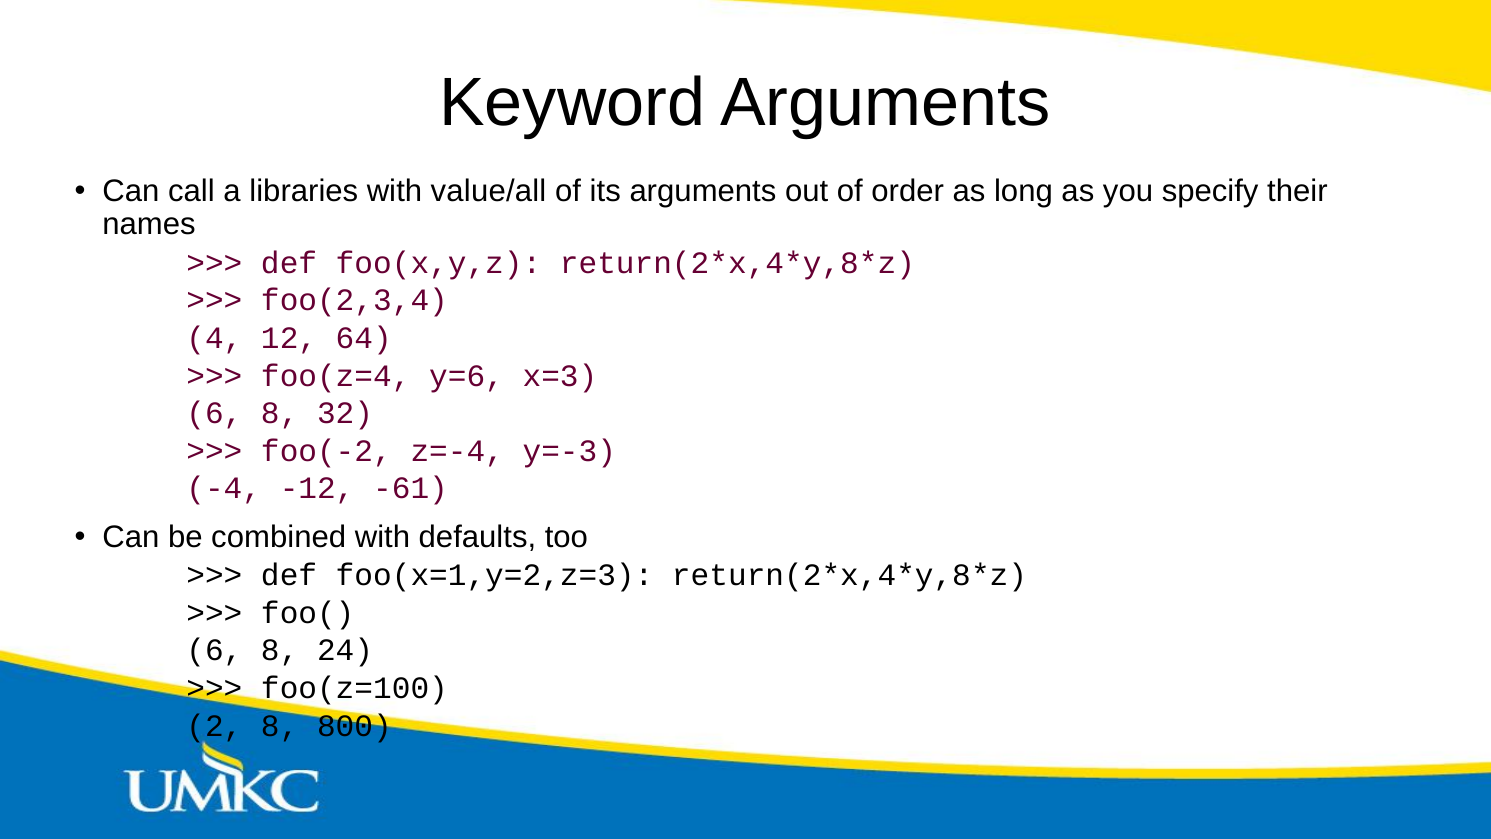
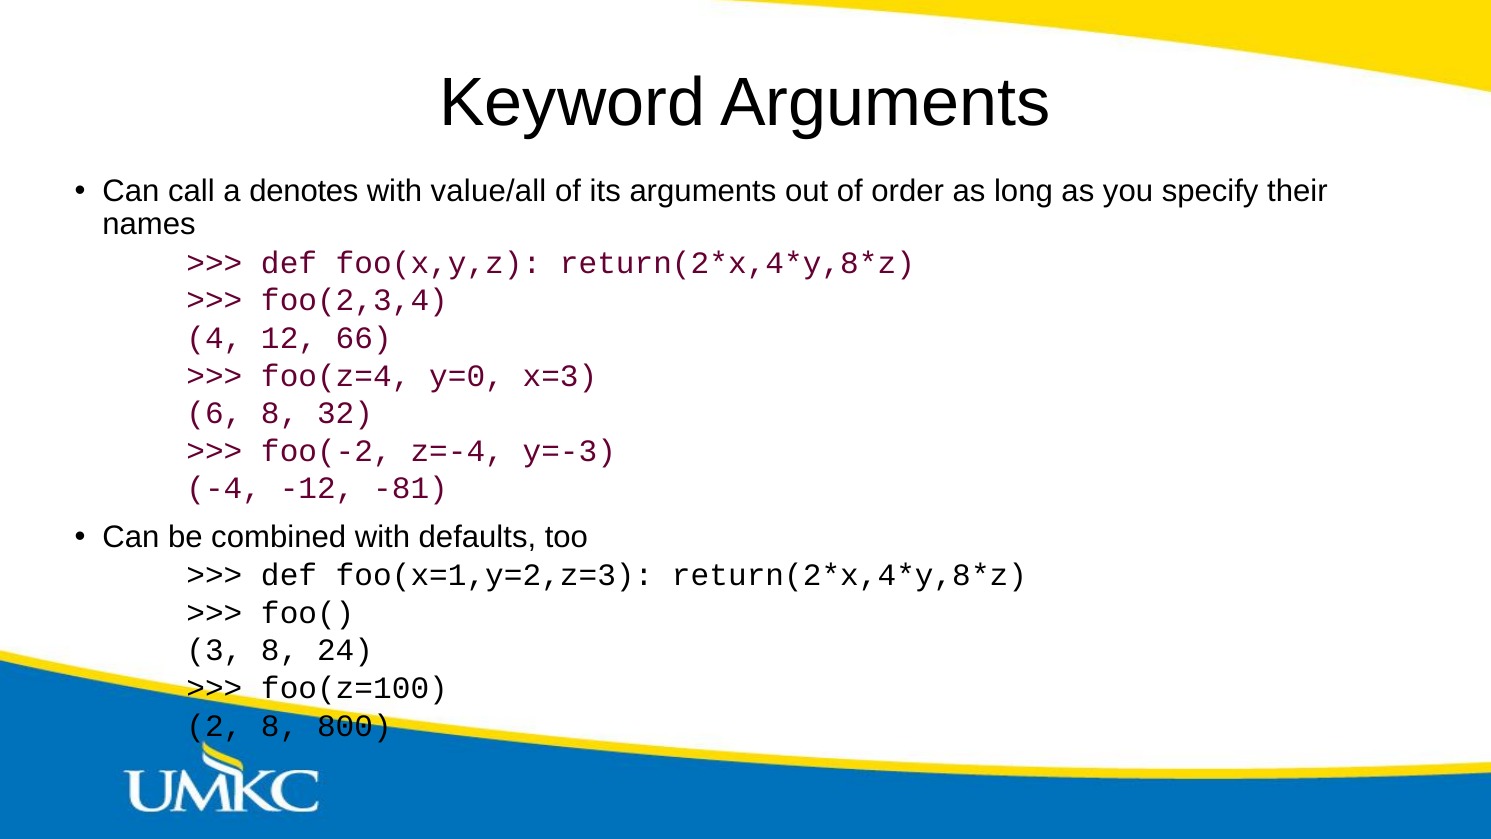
libraries: libraries -> denotes
64: 64 -> 66
y=6: y=6 -> y=0
-61: -61 -> -81
6 at (214, 650): 6 -> 3
